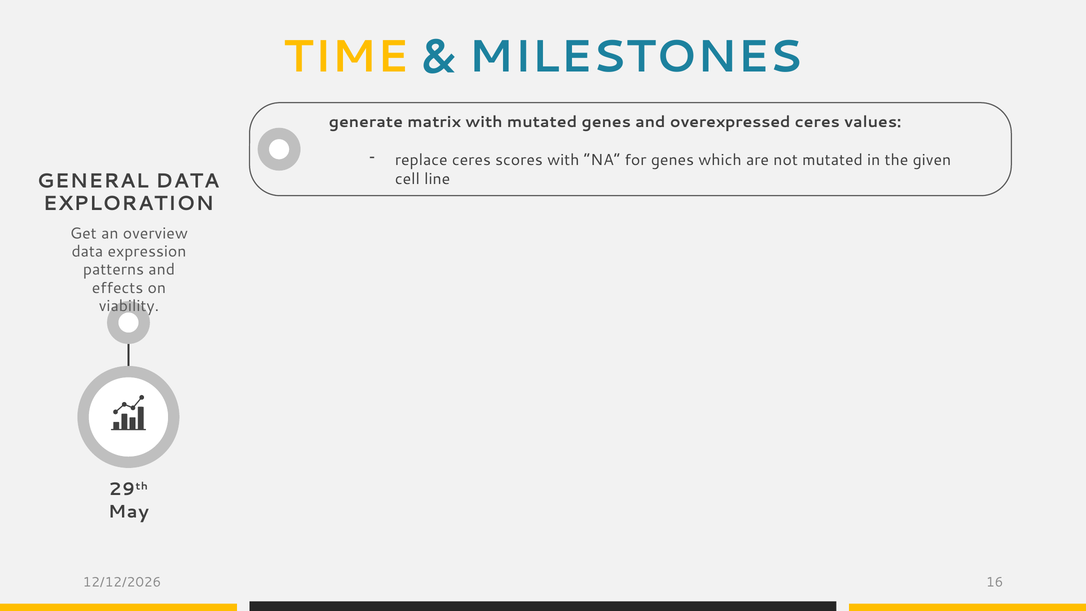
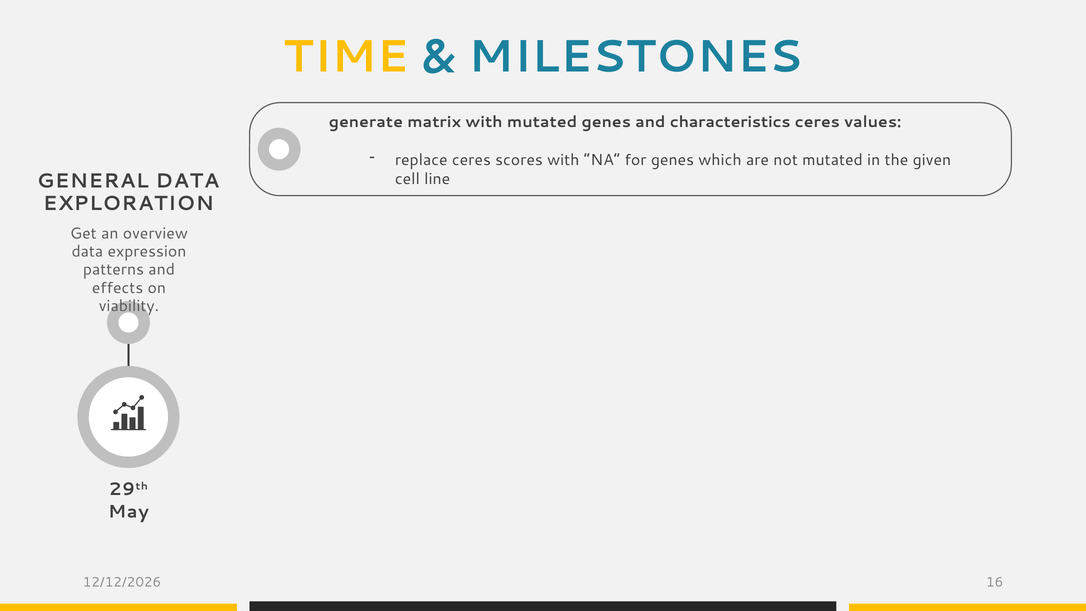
overexpressed: overexpressed -> characteristics
